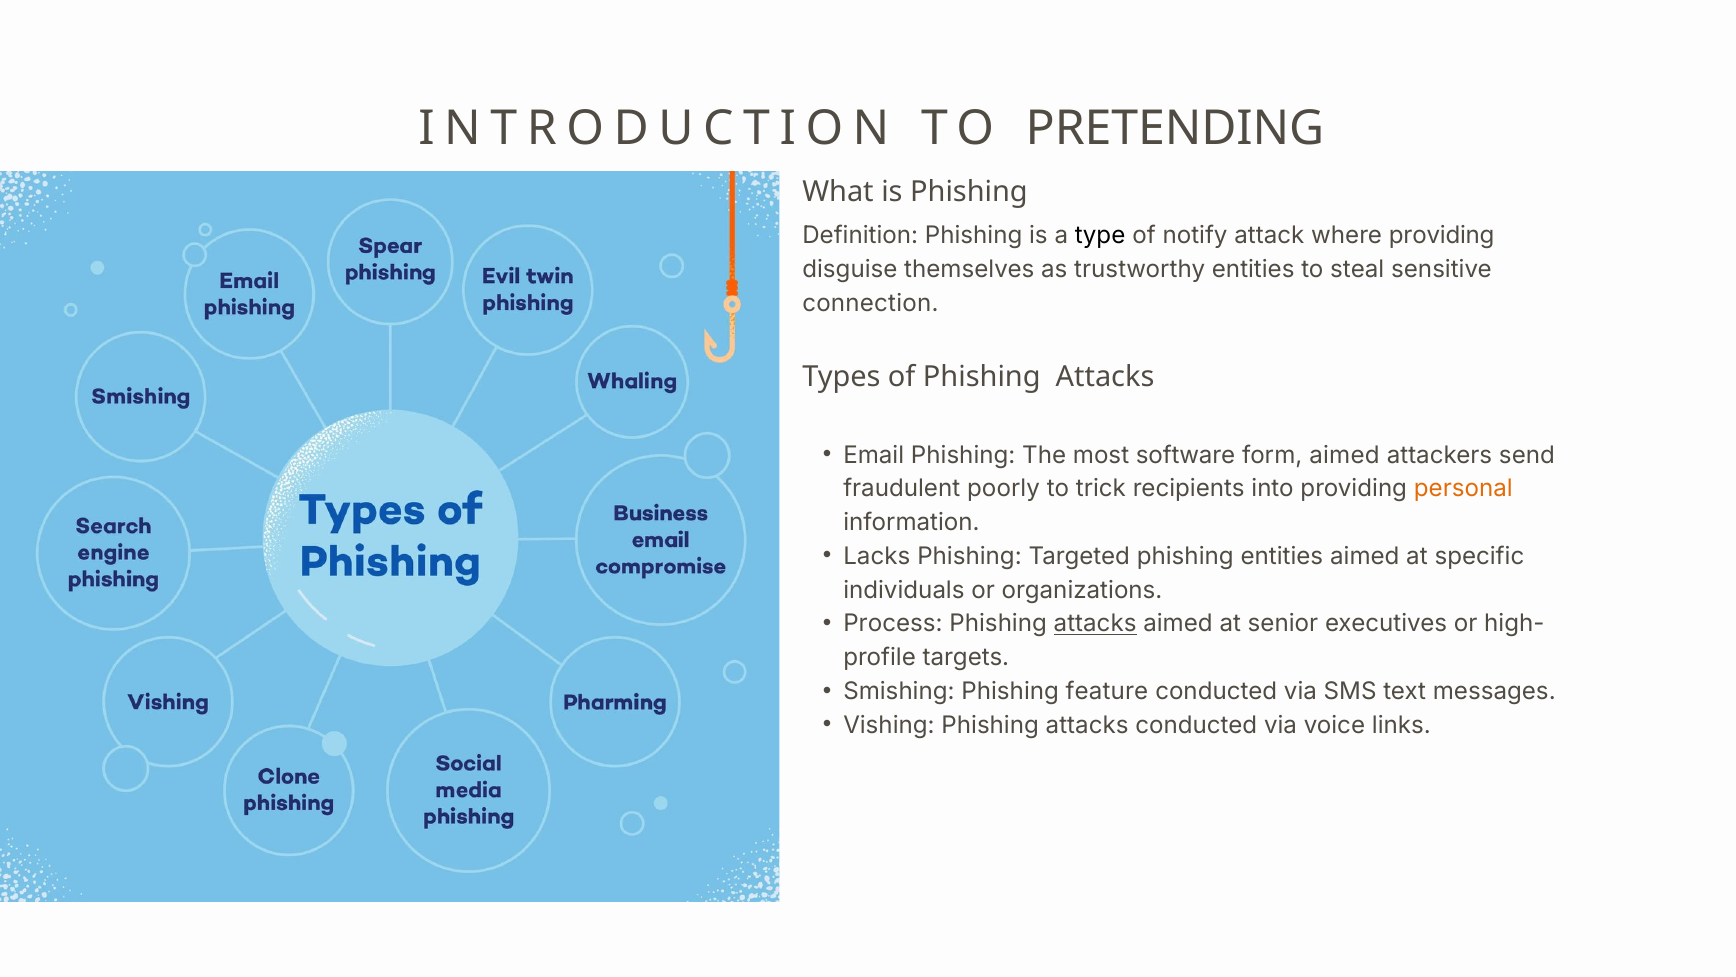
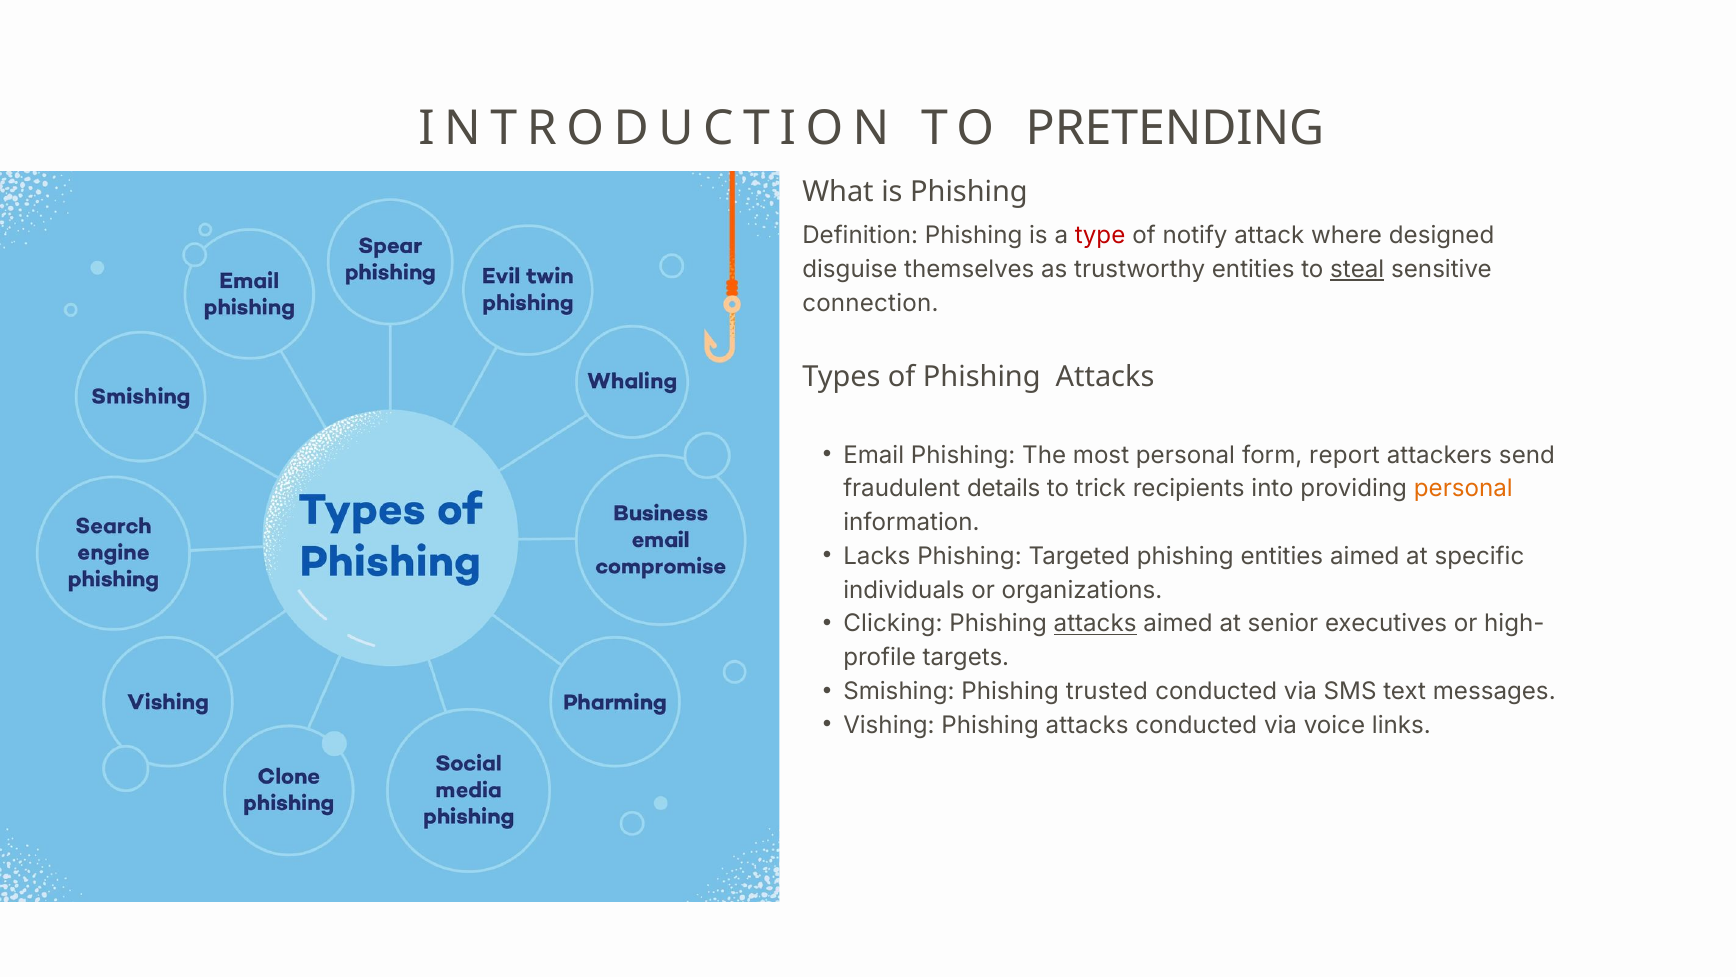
type colour: black -> red
where providing: providing -> designed
steal underline: none -> present
most software: software -> personal
form aimed: aimed -> report
poorly: poorly -> details
Process: Process -> Clicking
feature: feature -> trusted
